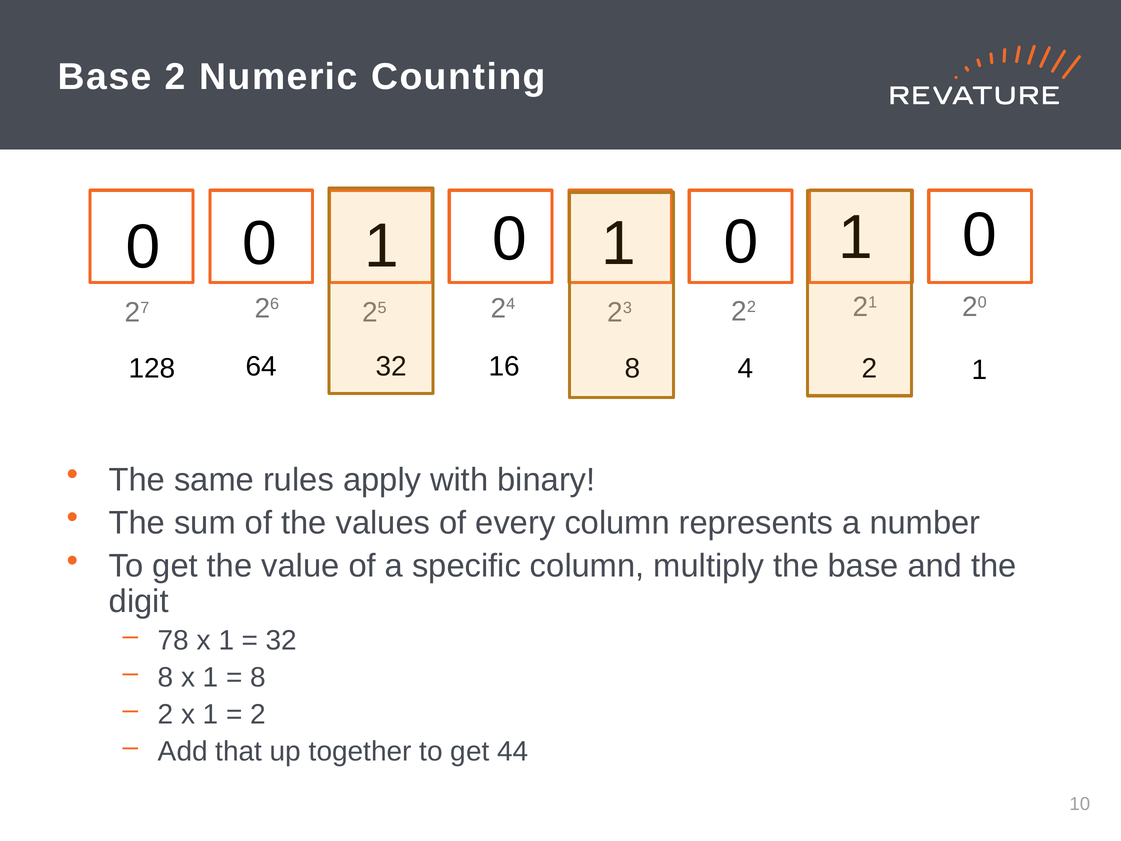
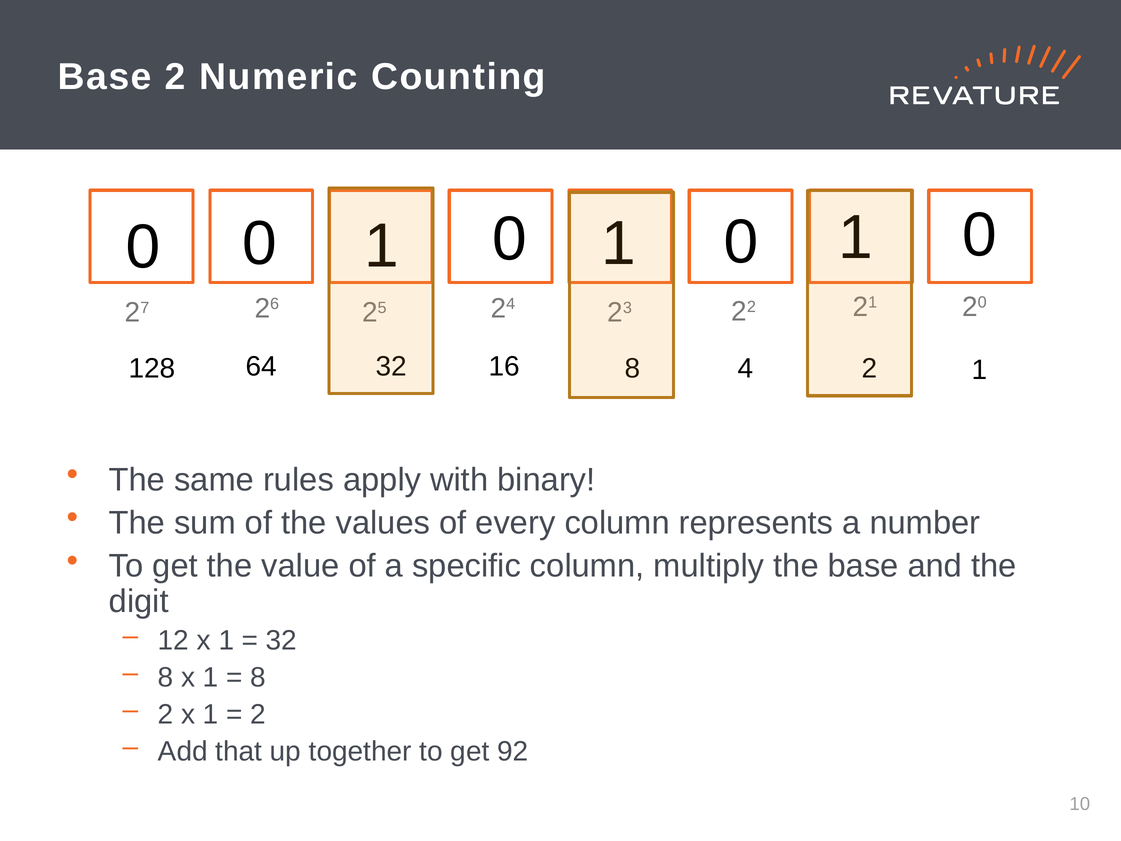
78: 78 -> 12
44: 44 -> 92
